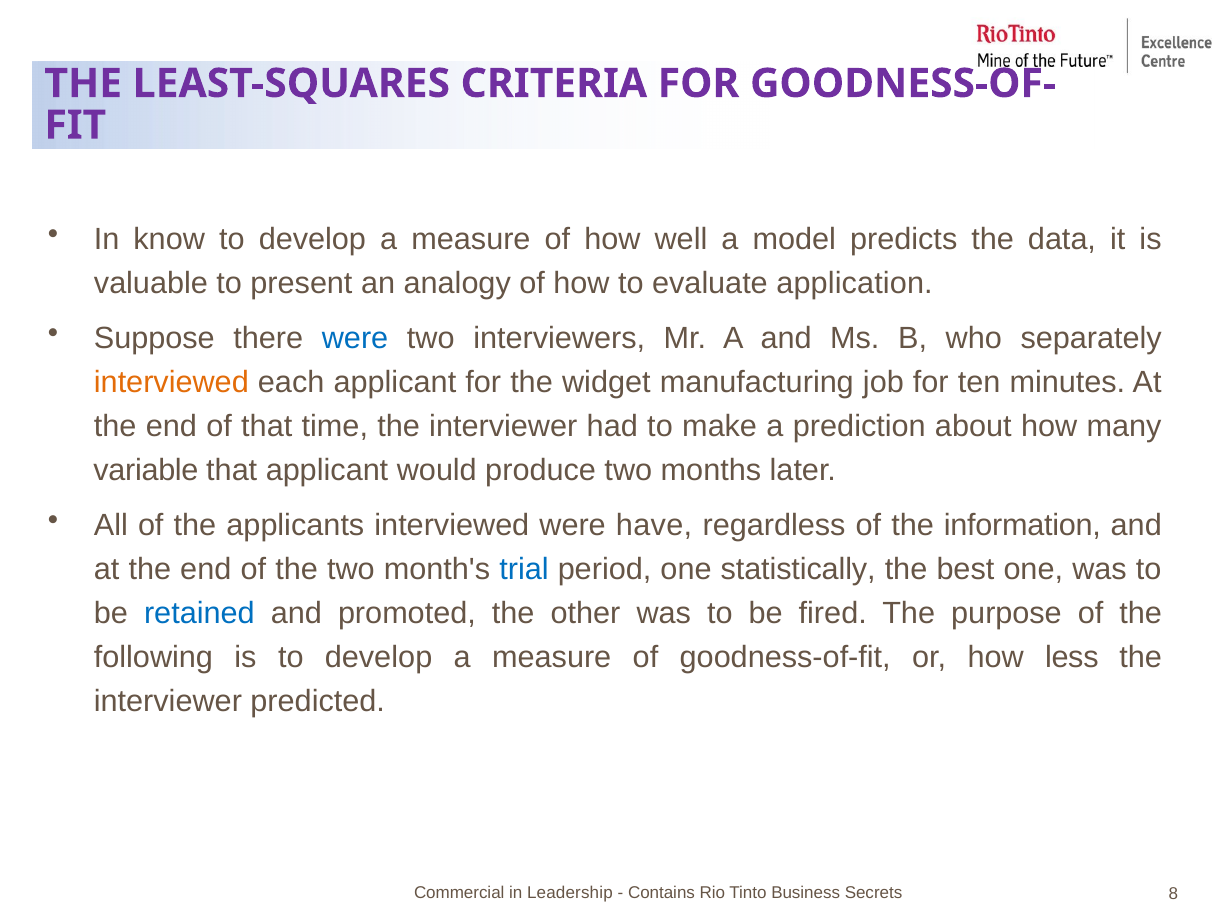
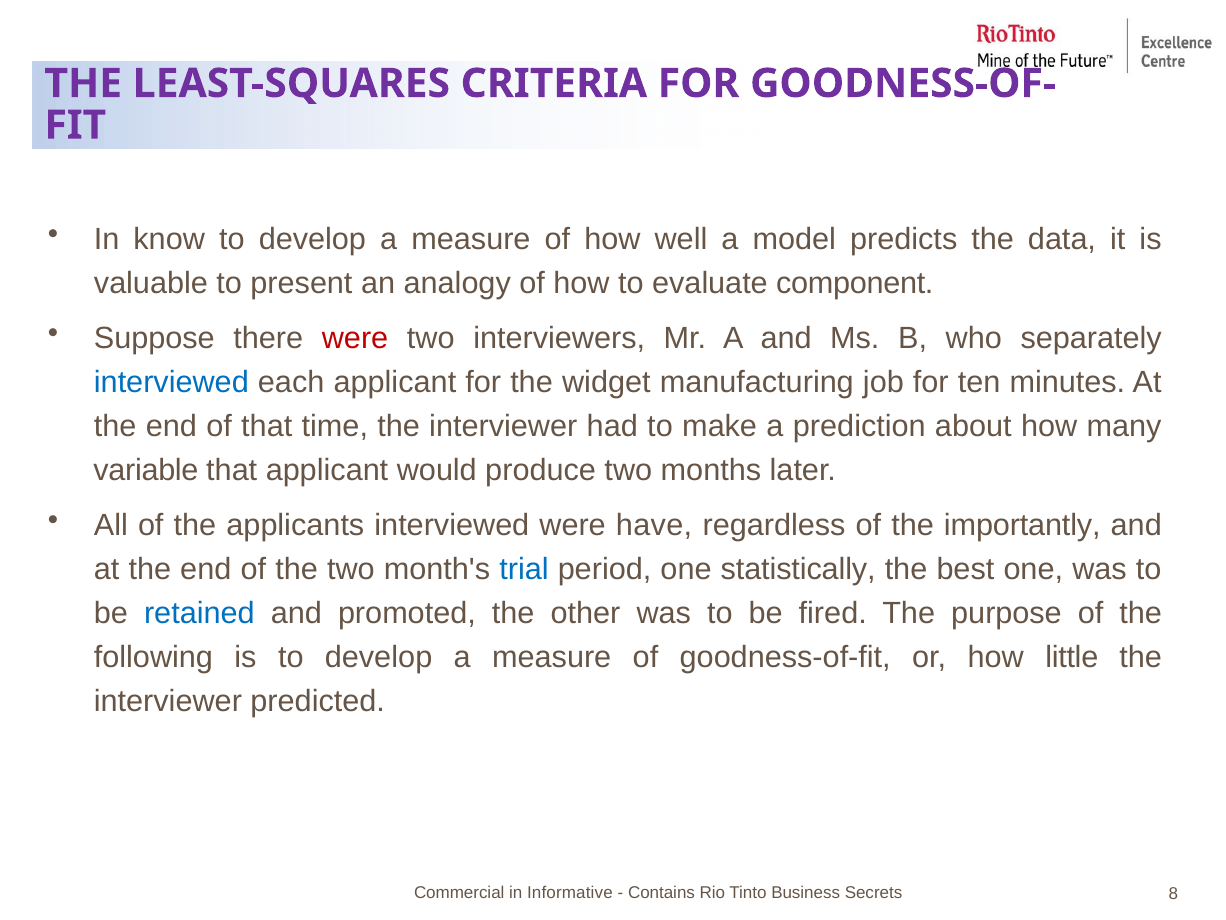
application: application -> component
were at (355, 338) colour: blue -> red
interviewed at (171, 382) colour: orange -> blue
information: information -> importantly
less: less -> little
Leadership: Leadership -> Informative
